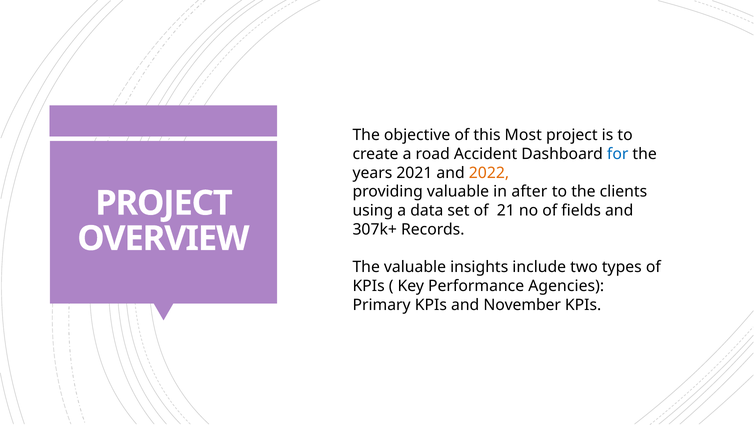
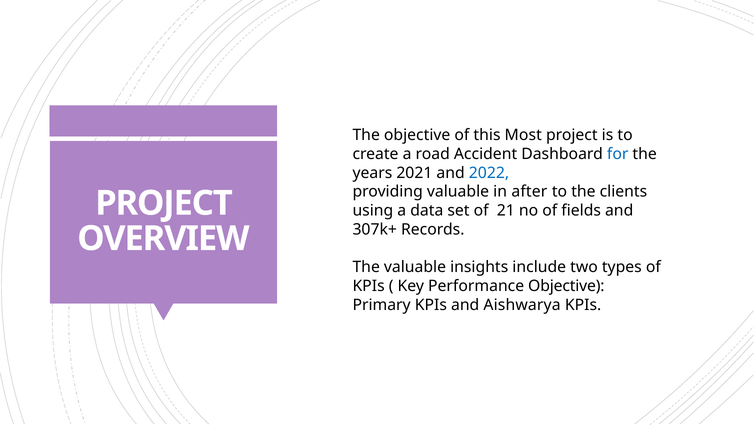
2022 colour: orange -> blue
Performance Agencies: Agencies -> Objective
November: November -> Aishwarya
